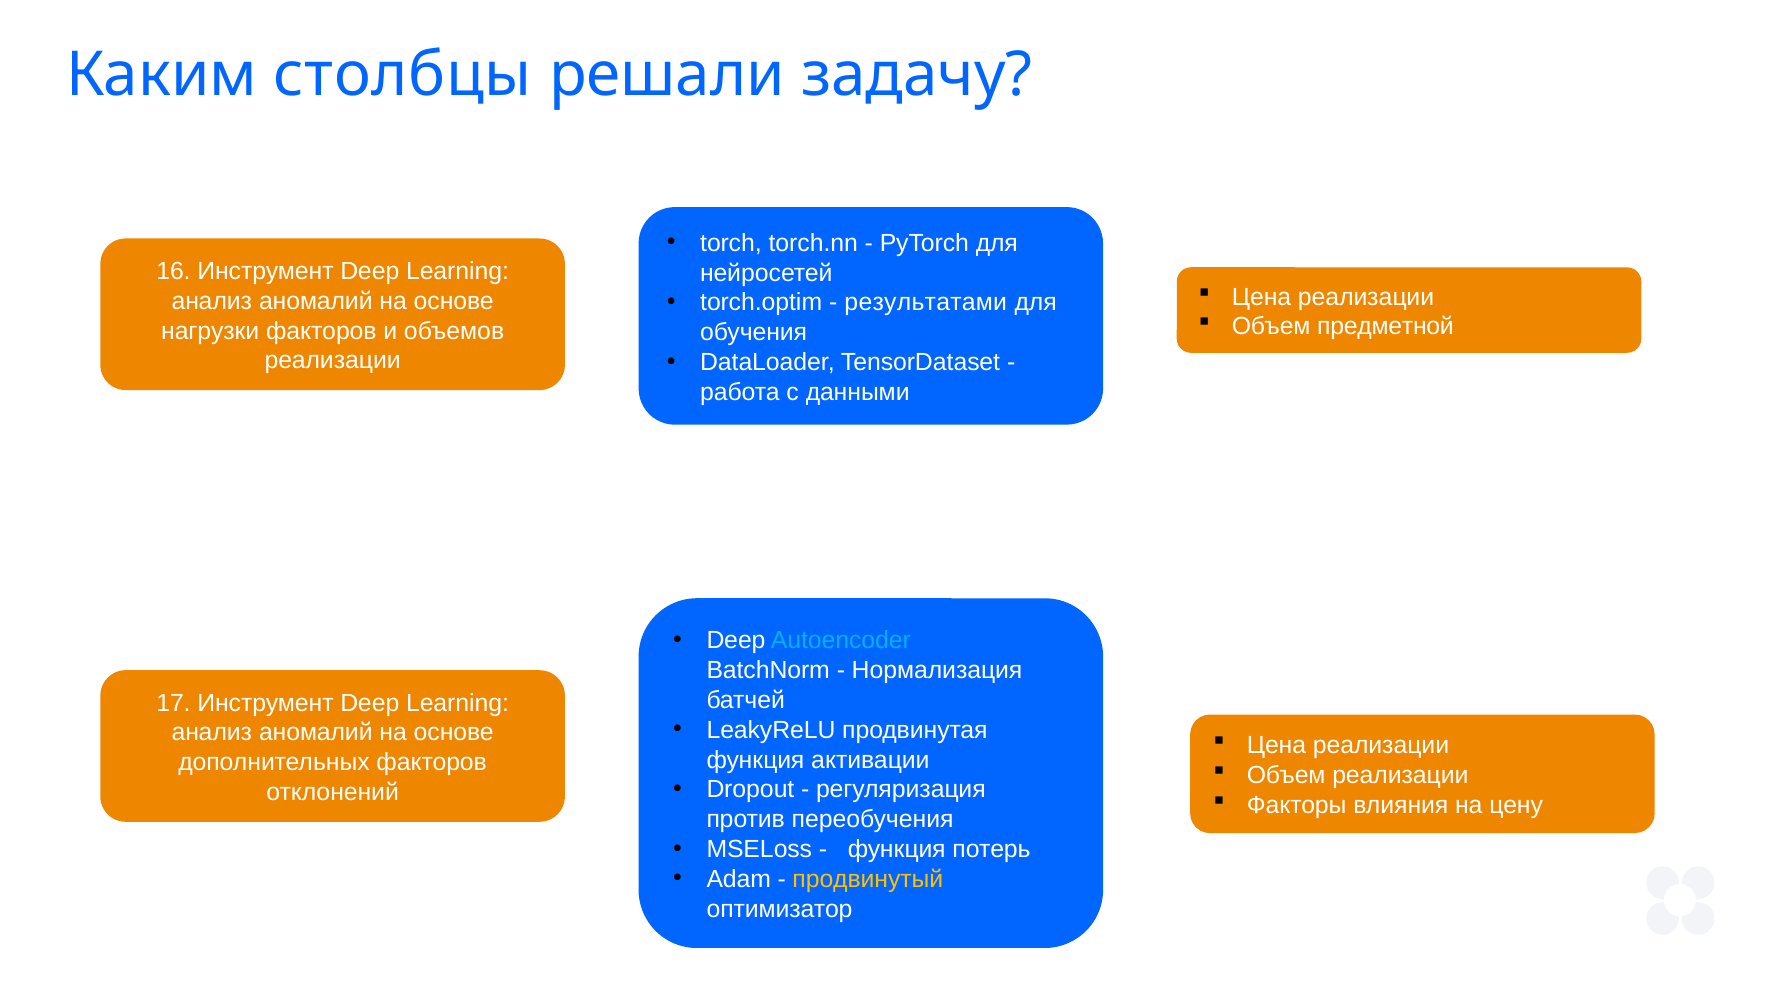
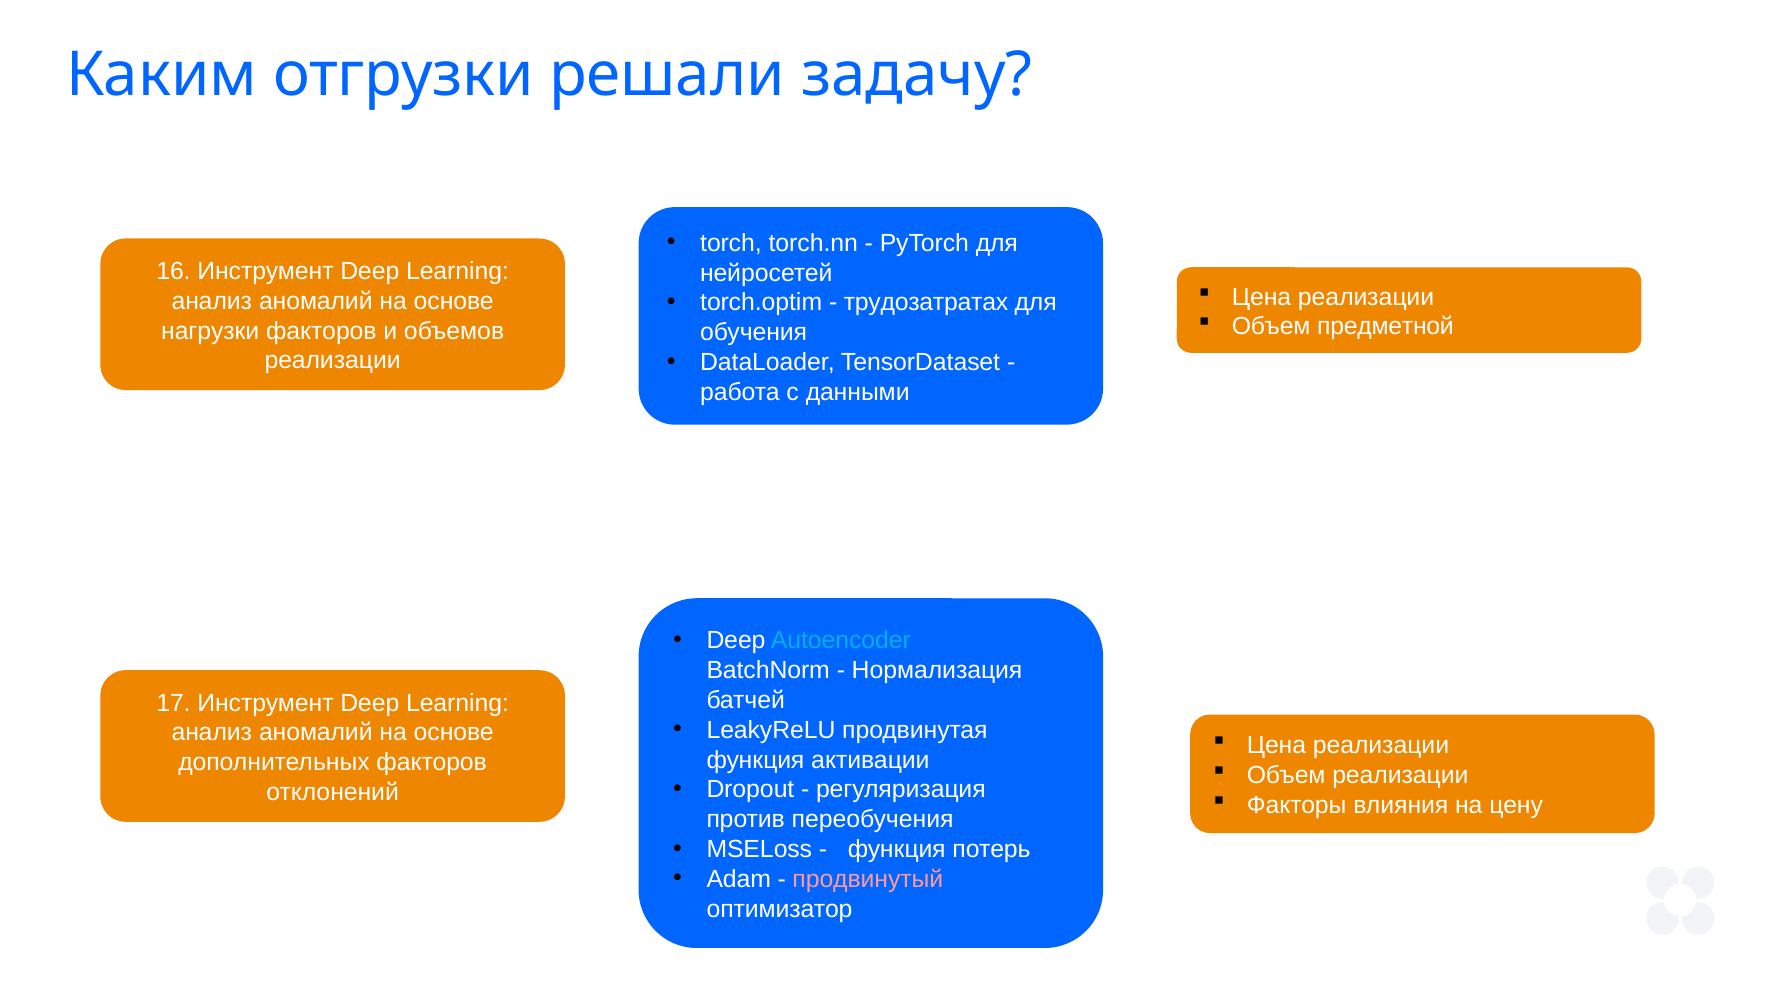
столбцы: столбцы -> отгрузки
результатами: результатами -> трудозатратах
продвинутый colour: yellow -> pink
